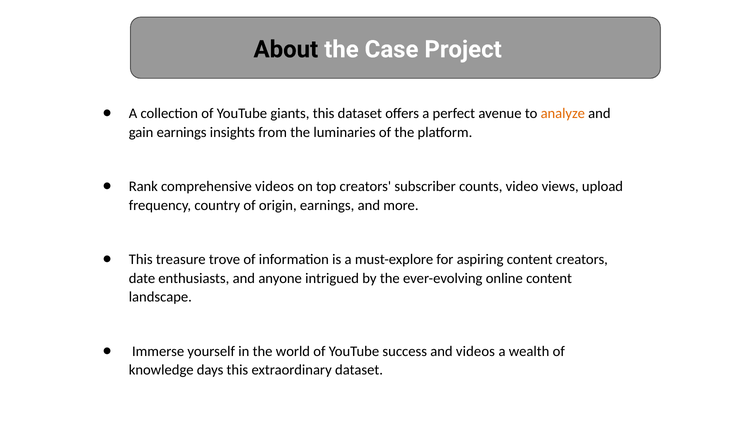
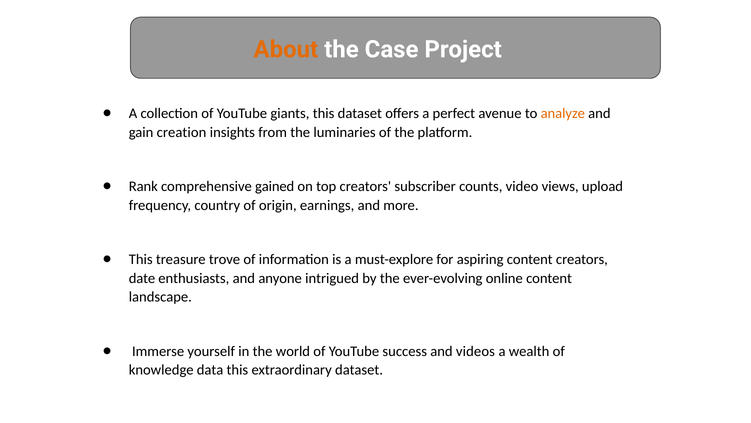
About colour: black -> orange
gain earnings: earnings -> creation
comprehensive videos: videos -> gained
days: days -> data
